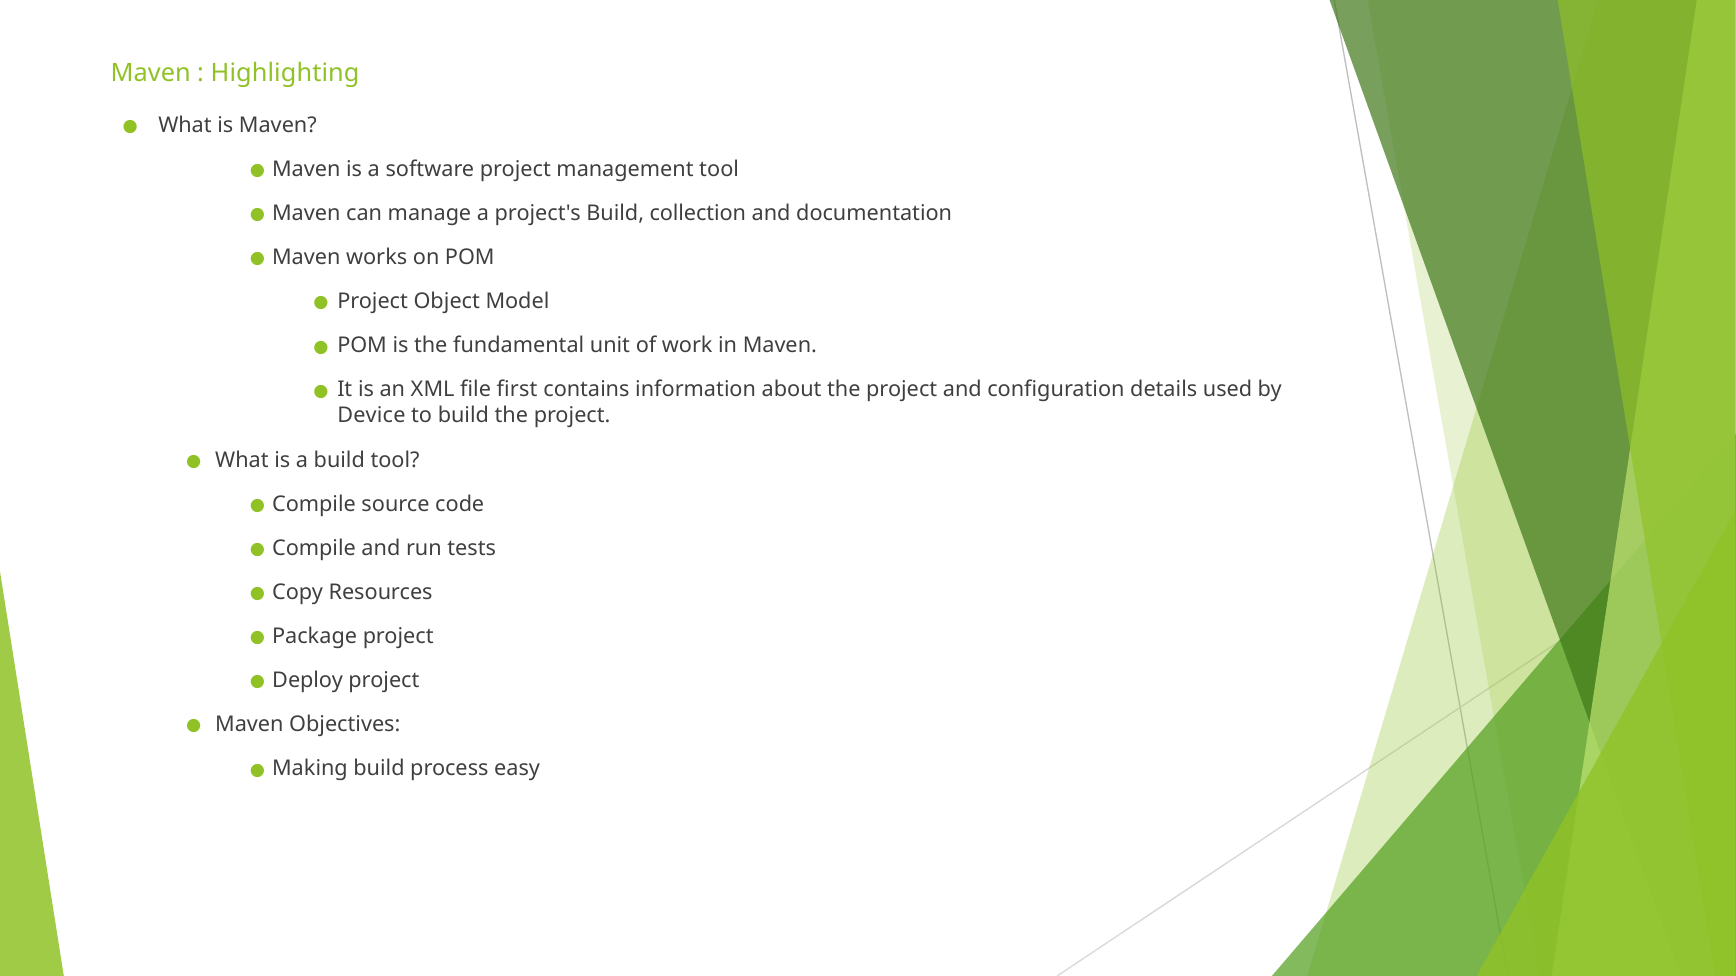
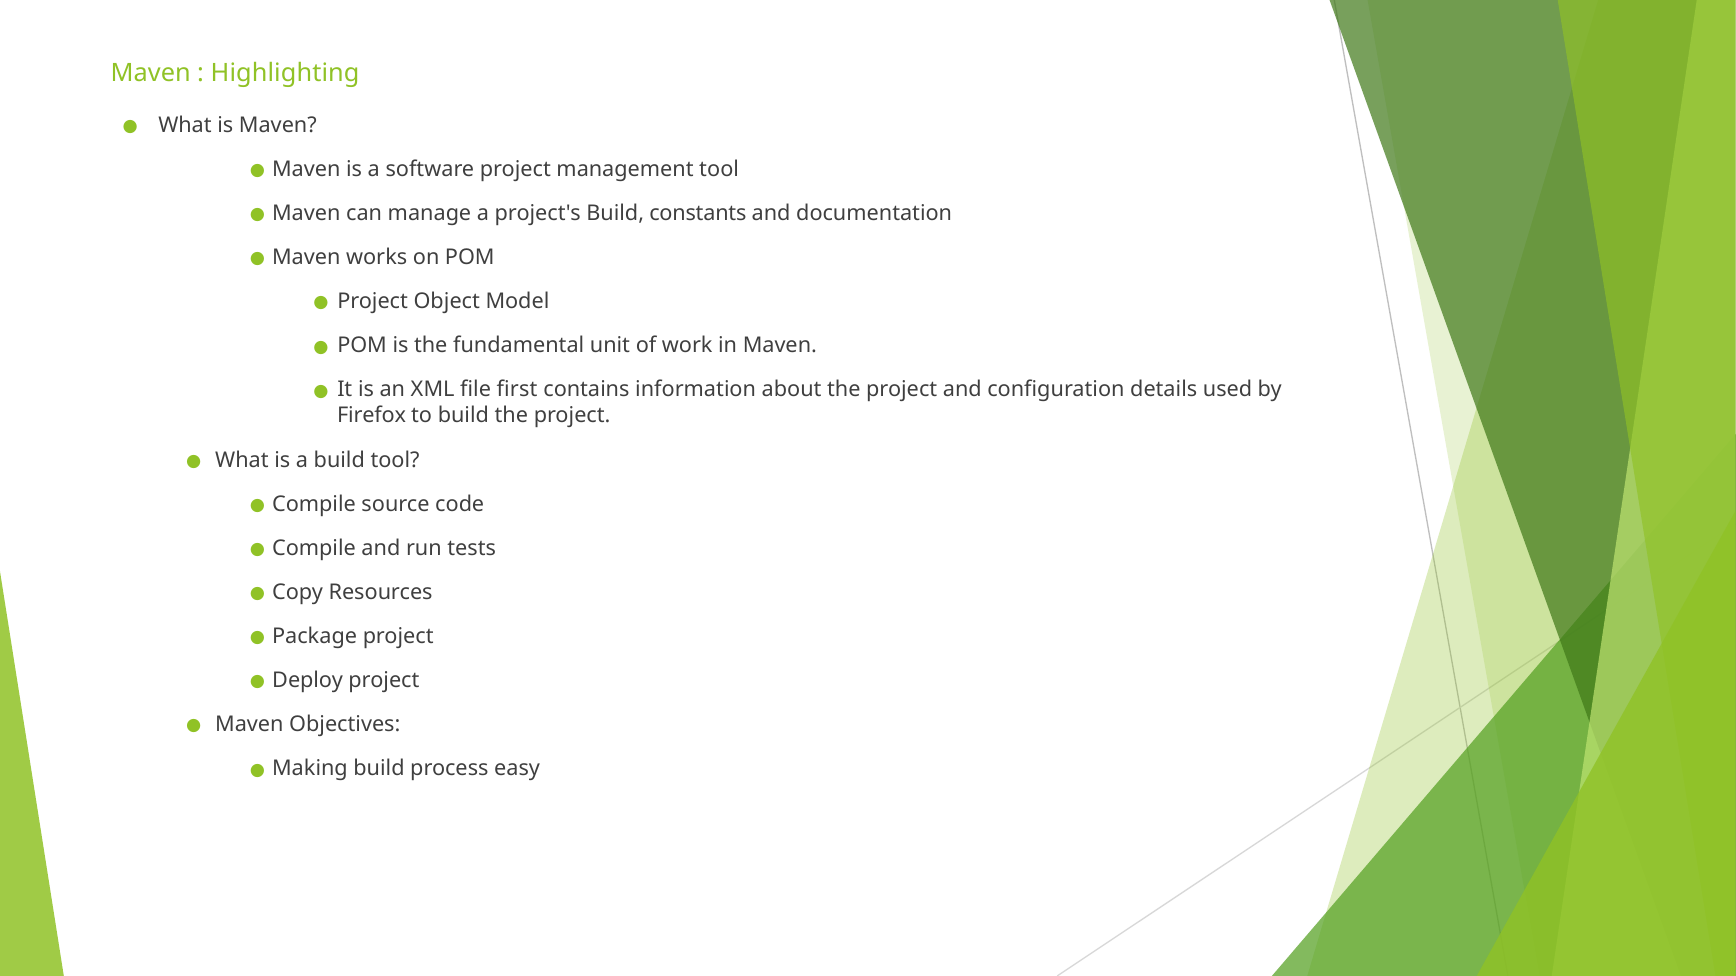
collection: collection -> constants
Device: Device -> Firefox
